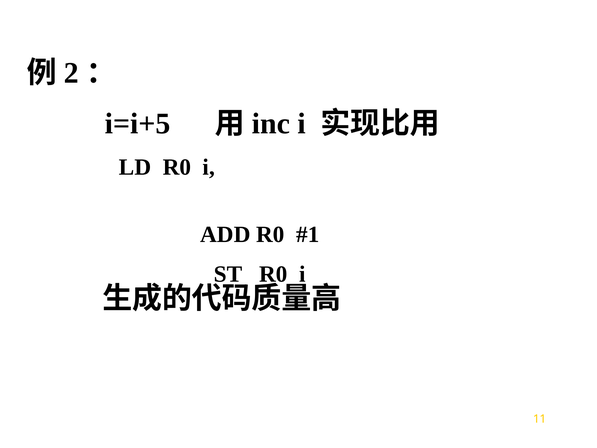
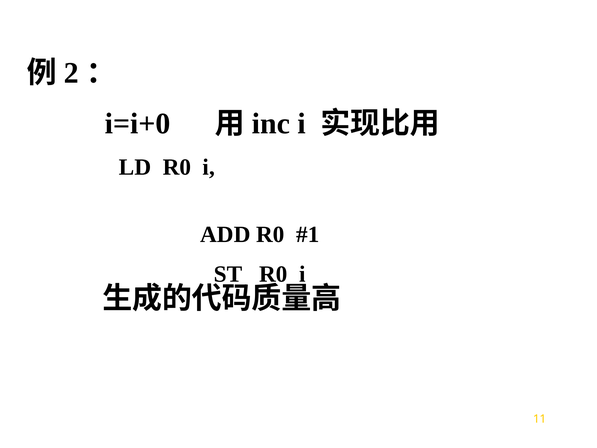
i=i+5: i=i+5 -> i=i+0
